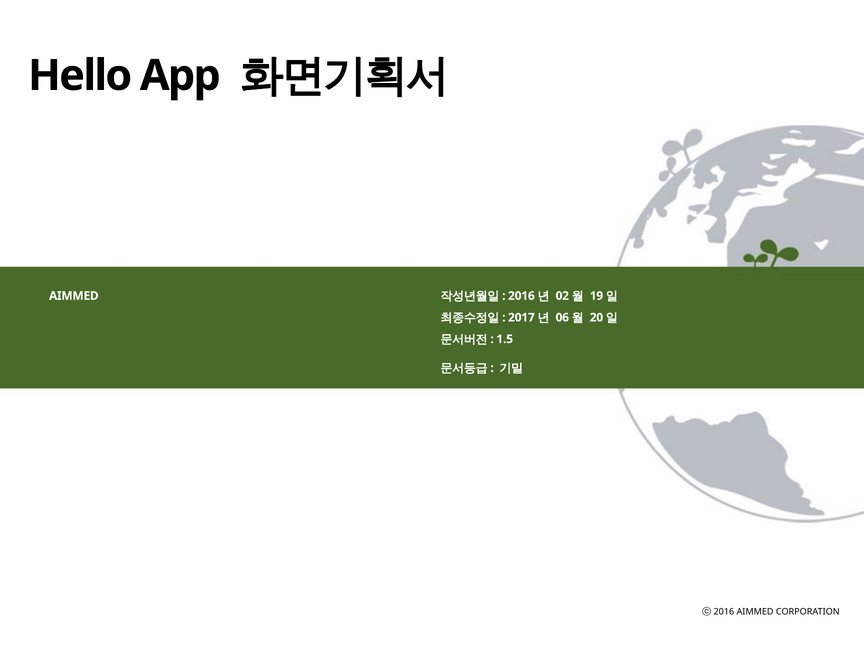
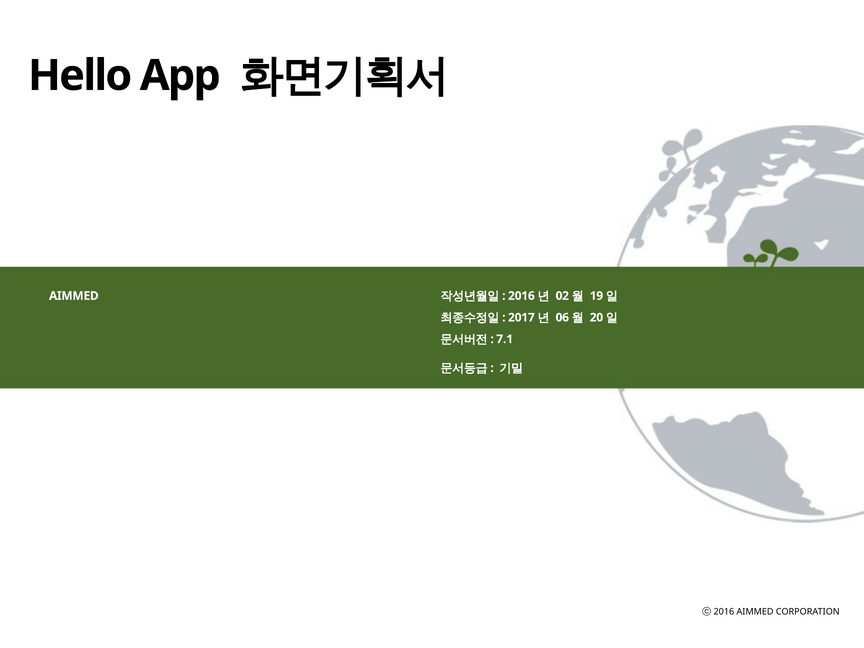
1.5: 1.5 -> 7.1
